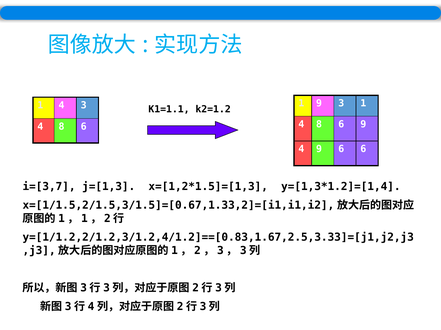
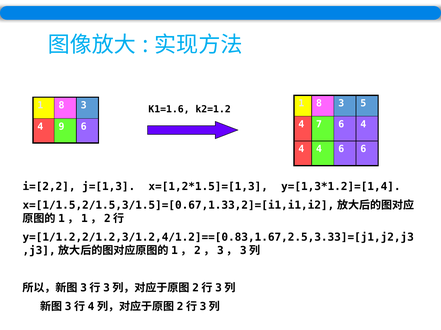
9 at (319, 104): 9 -> 8
3 1: 1 -> 5
4 at (61, 105): 4 -> 8
K1=1.1: K1=1.1 -> K1=1.6
8 at (319, 124): 8 -> 7
6 9: 9 -> 4
8 at (61, 127): 8 -> 9
9 at (319, 149): 9 -> 4
i=[3,7: i=[3,7 -> i=[2,2
